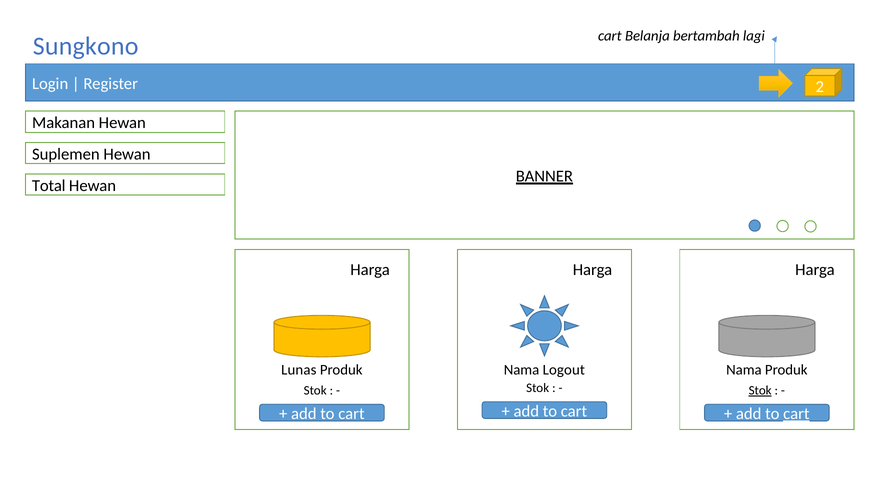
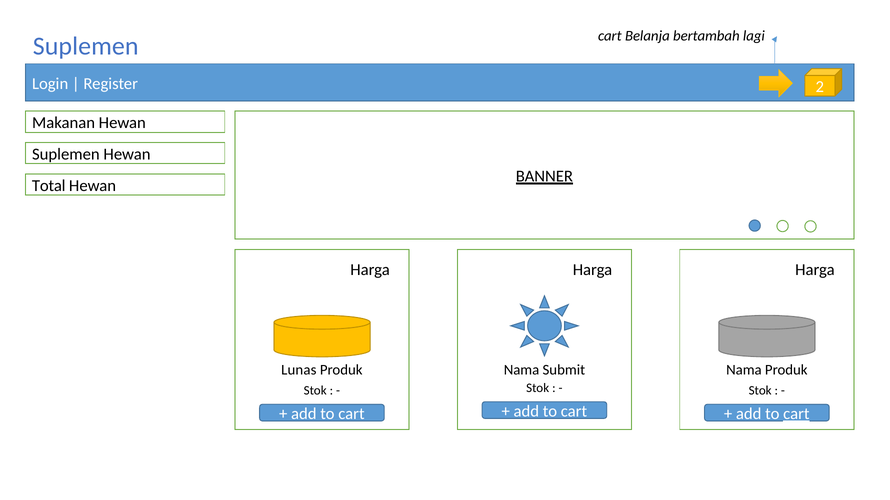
Sungkono at (86, 46): Sungkono -> Suplemen
Logout: Logout -> Submit
Stok at (760, 391) underline: present -> none
